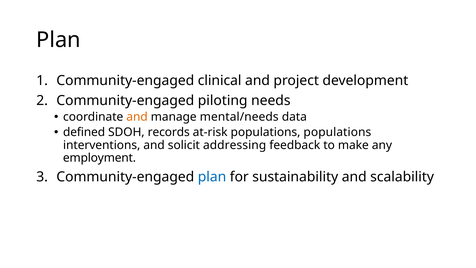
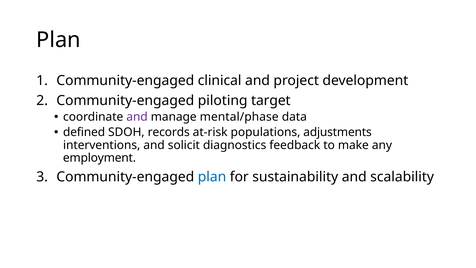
needs: needs -> target
and at (137, 117) colour: orange -> purple
mental/needs: mental/needs -> mental/phase
populations populations: populations -> adjustments
addressing: addressing -> diagnostics
